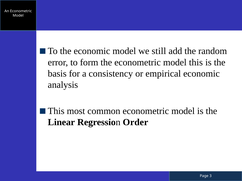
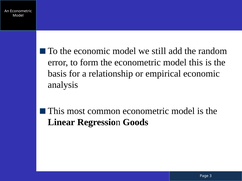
consistency: consistency -> relationship
Order: Order -> Goods
